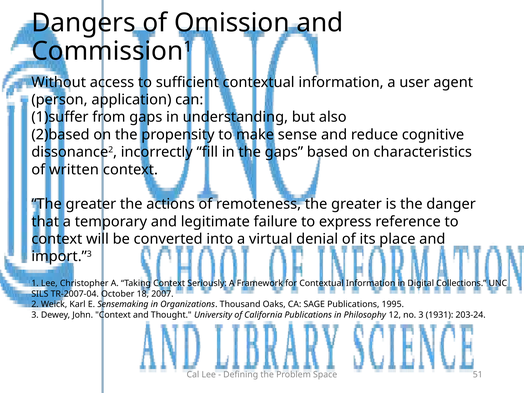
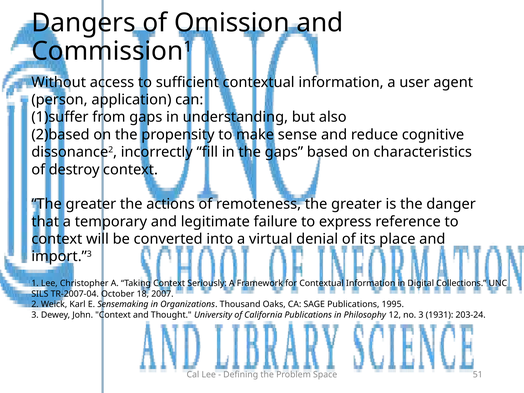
written: written -> destroy
